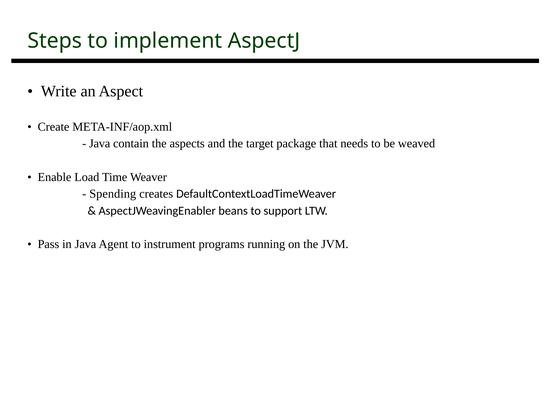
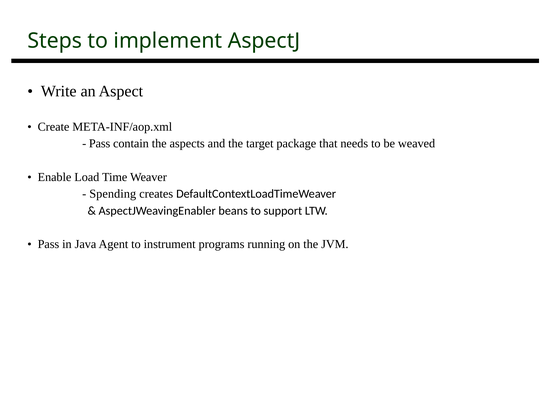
Java at (100, 144): Java -> Pass
